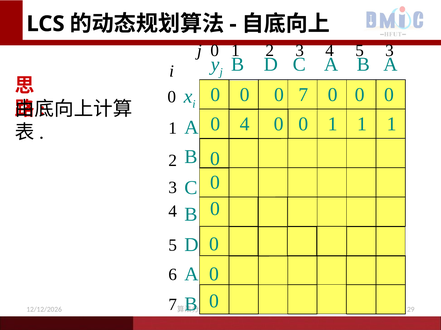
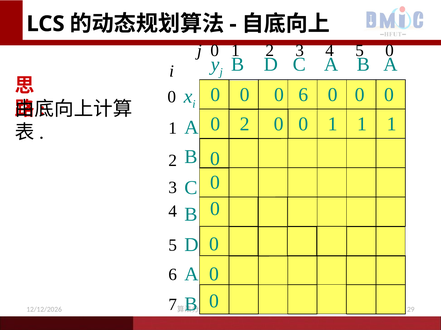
5 3: 3 -> 0
0 7: 7 -> 6
0 4: 4 -> 2
